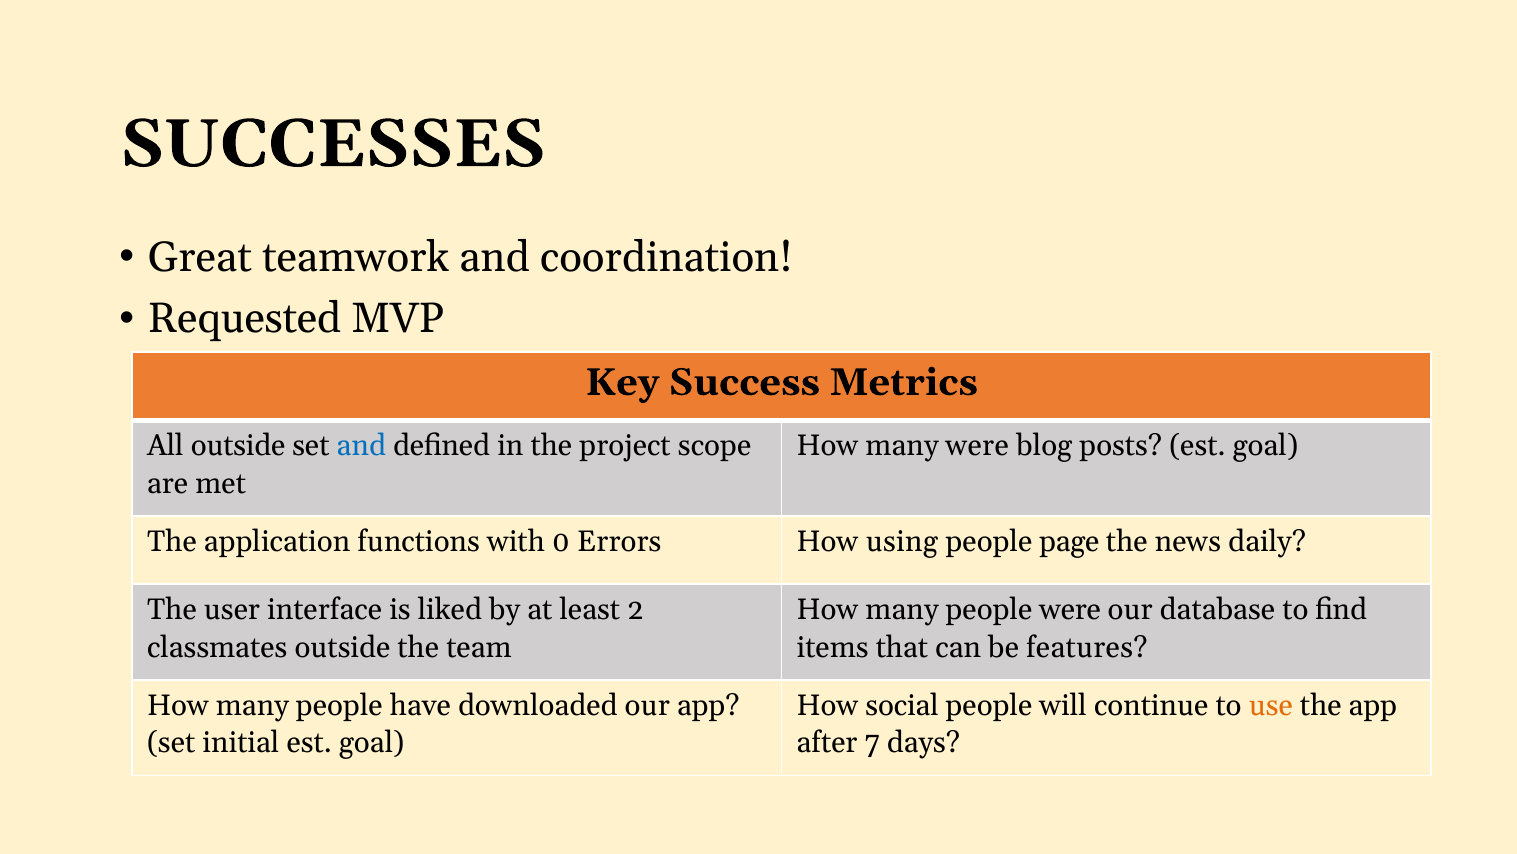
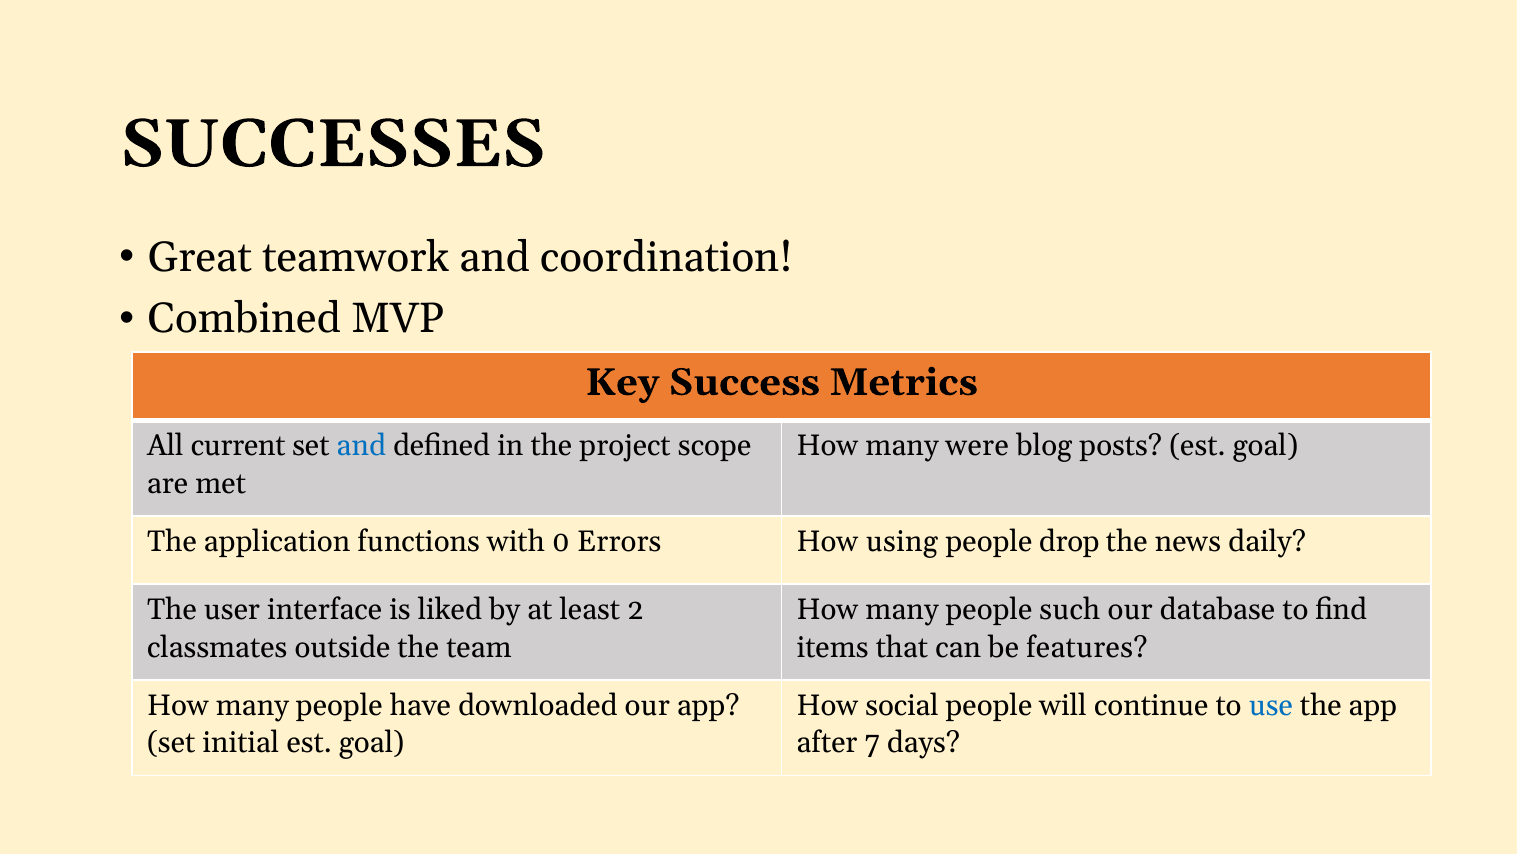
Requested: Requested -> Combined
All outside: outside -> current
page: page -> drop
people were: were -> such
use colour: orange -> blue
